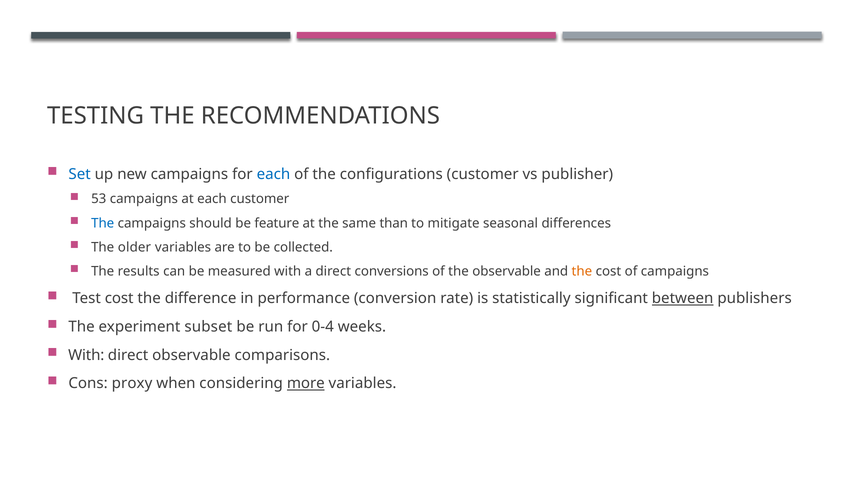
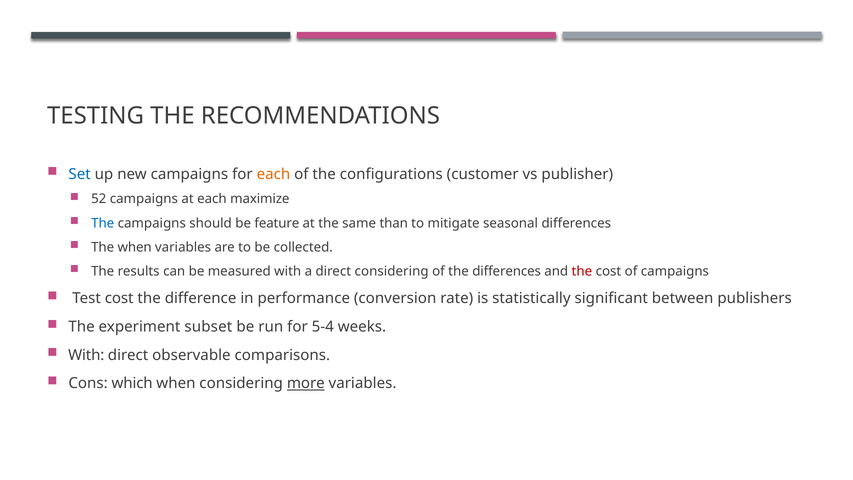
each at (273, 174) colour: blue -> orange
53: 53 -> 52
each customer: customer -> maximize
The older: older -> when
direct conversions: conversions -> considering
the observable: observable -> differences
the at (582, 271) colour: orange -> red
between underline: present -> none
0-4: 0-4 -> 5-4
proxy: proxy -> which
